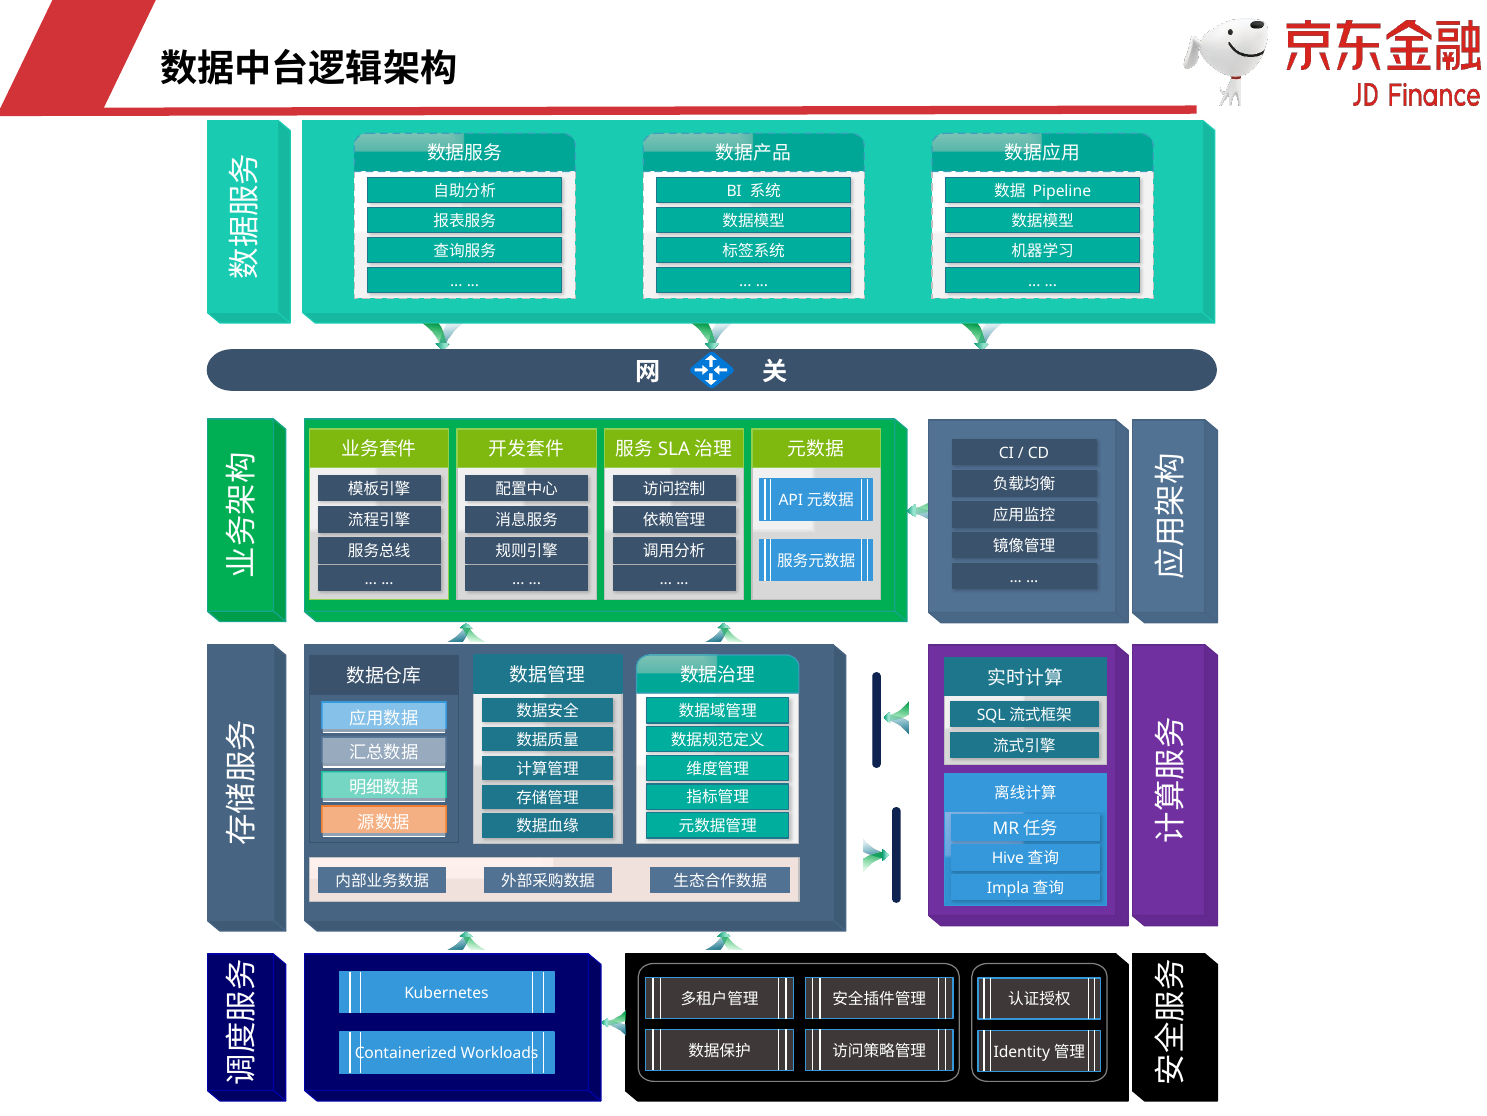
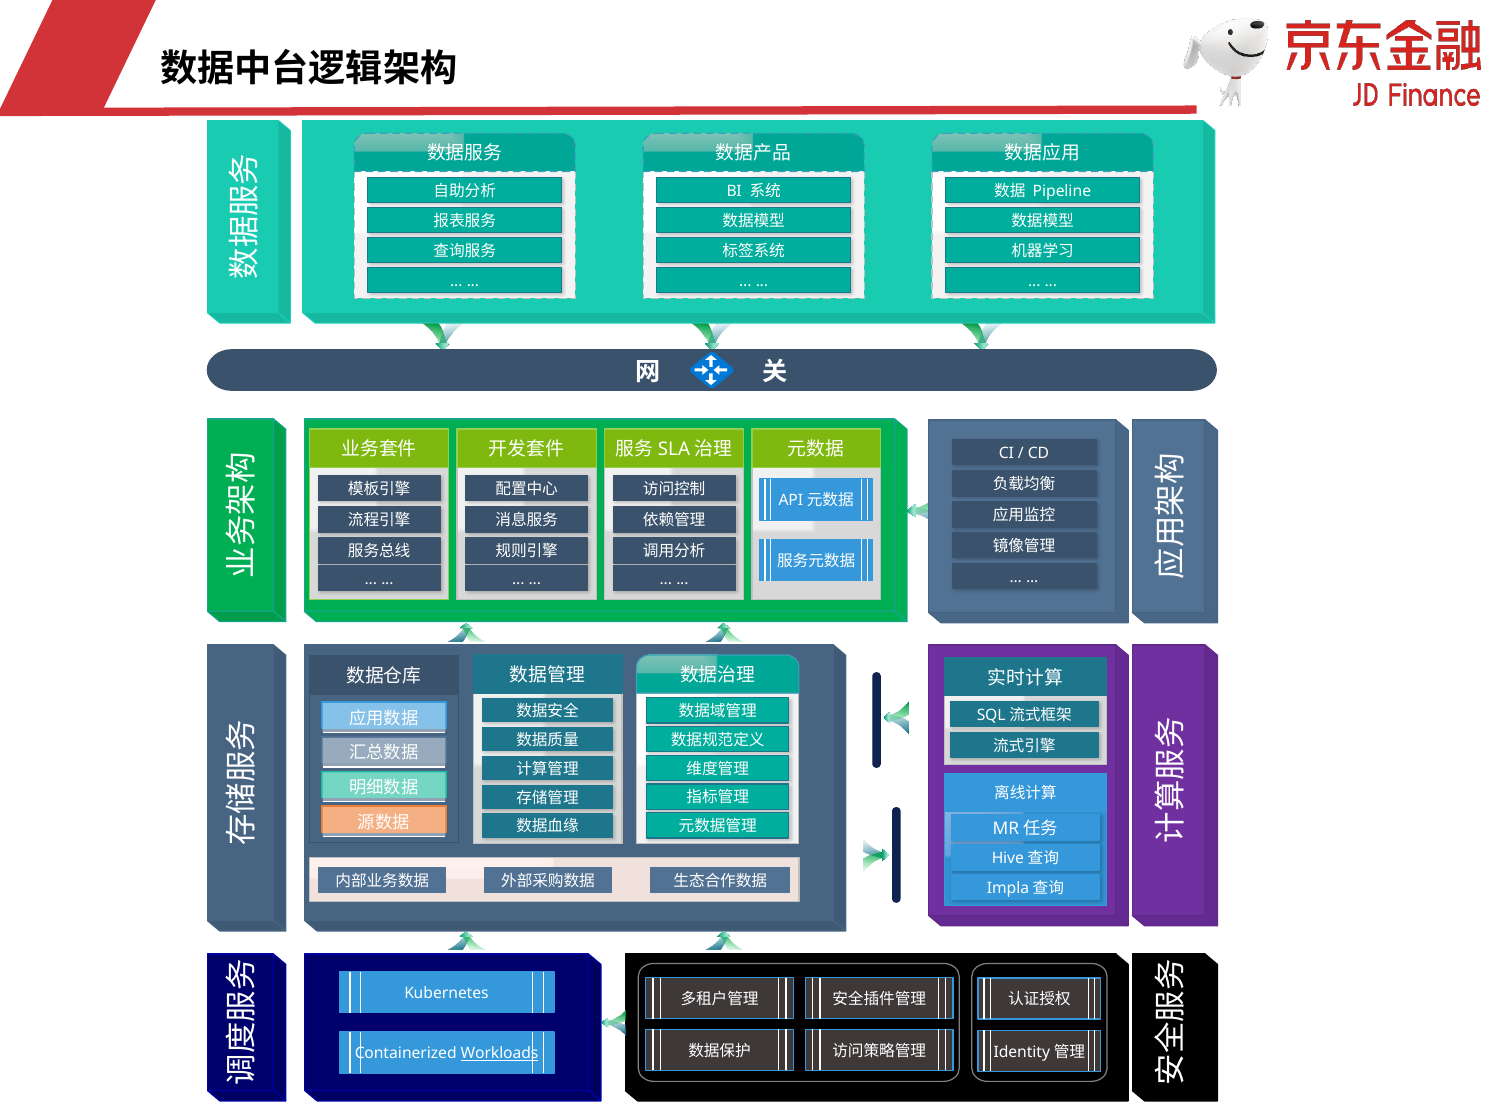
Workloads underline: none -> present
